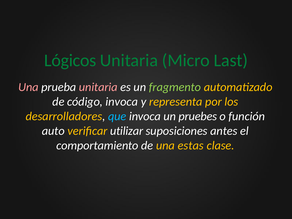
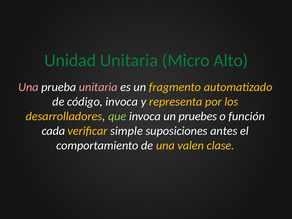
Lógicos: Lógicos -> Unidad
Last: Last -> Alto
fragmento colour: light green -> yellow
que colour: light blue -> light green
auto: auto -> cada
utilizar: utilizar -> simple
estas: estas -> valen
